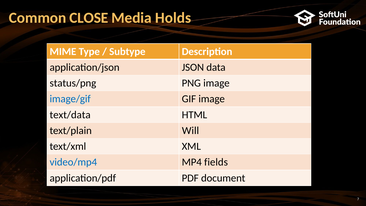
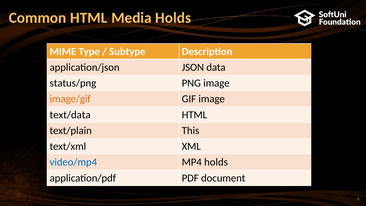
Common CLOSE: CLOSE -> HTML
image/gif colour: blue -> orange
Will: Will -> This
MP4 fields: fields -> holds
